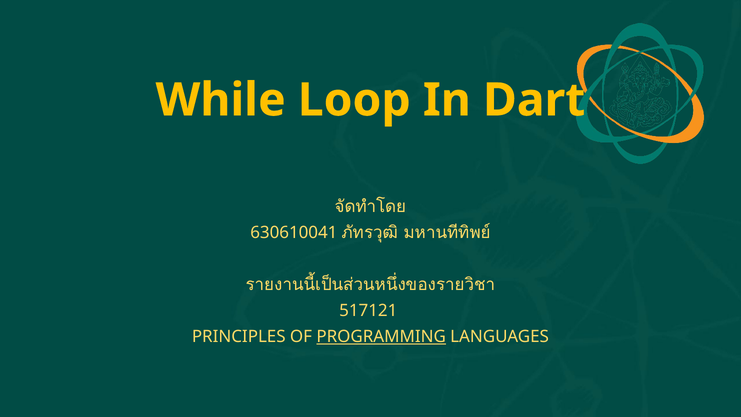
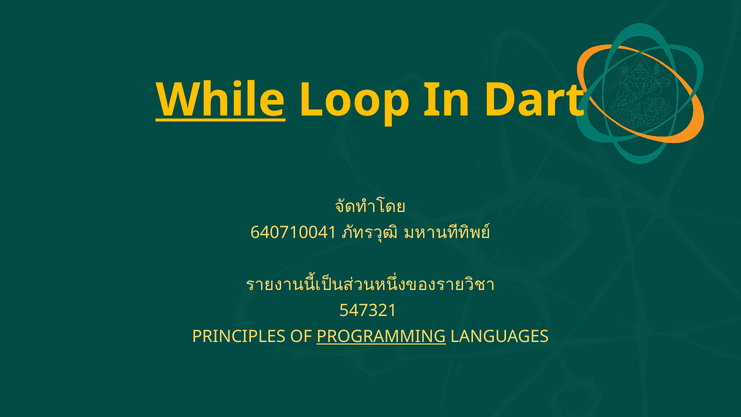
While underline: none -> present
630610041: 630610041 -> 640710041
517121: 517121 -> 547321
